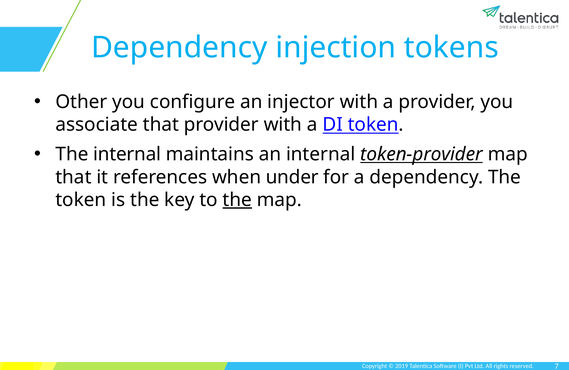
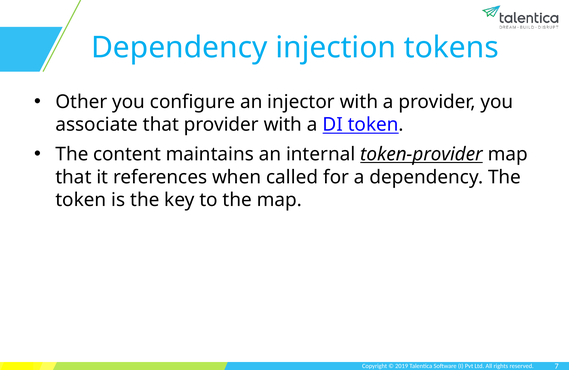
The internal: internal -> content
under: under -> called
the at (237, 200) underline: present -> none
